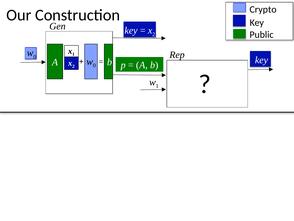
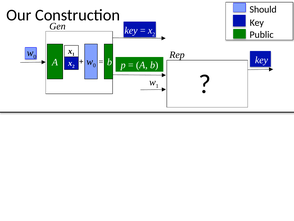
Crypto: Crypto -> Should
